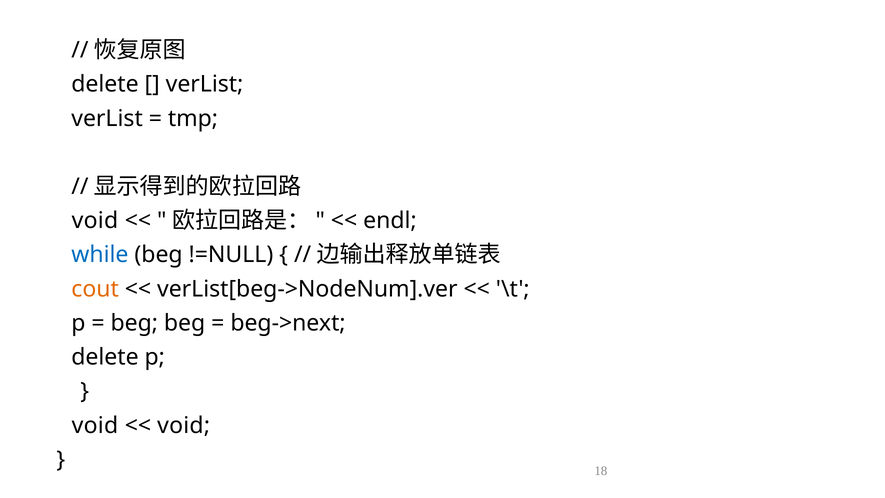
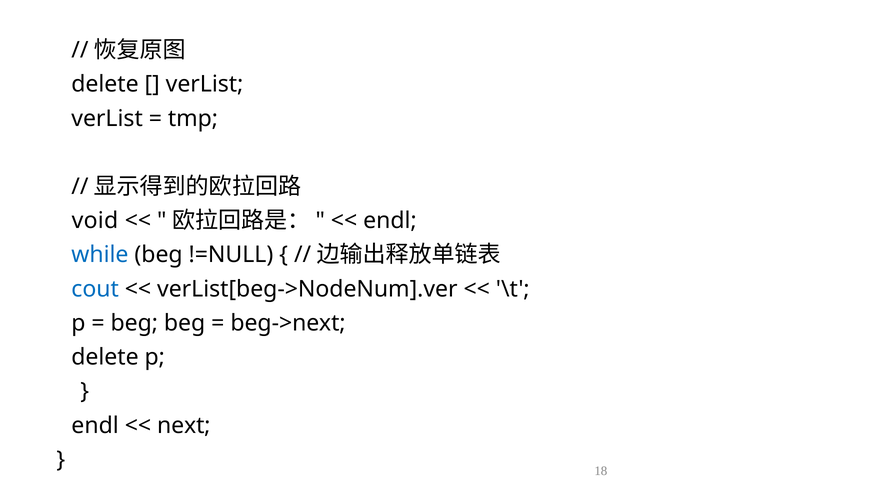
cout colour: orange -> blue
void at (95, 425): void -> endl
void at (184, 425): void -> next
